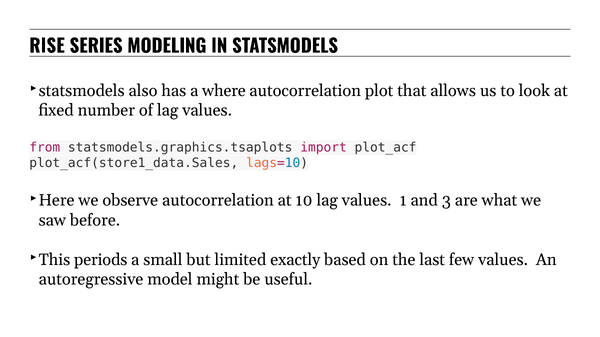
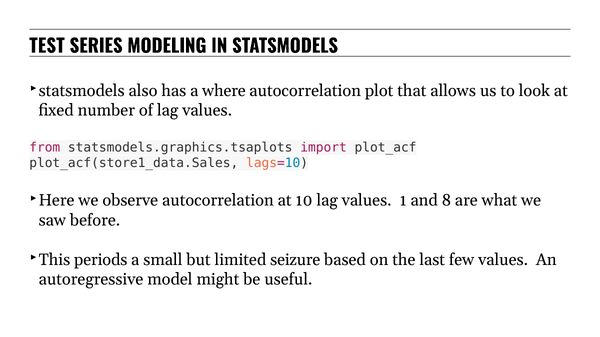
RISE: RISE -> TEST
3: 3 -> 8
exactly: exactly -> seizure
